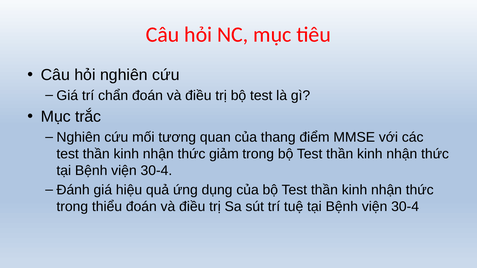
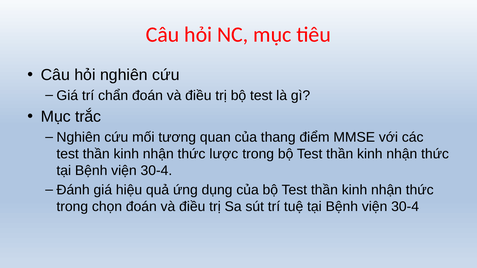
giảm: giảm -> lược
thiểu: thiểu -> chọn
